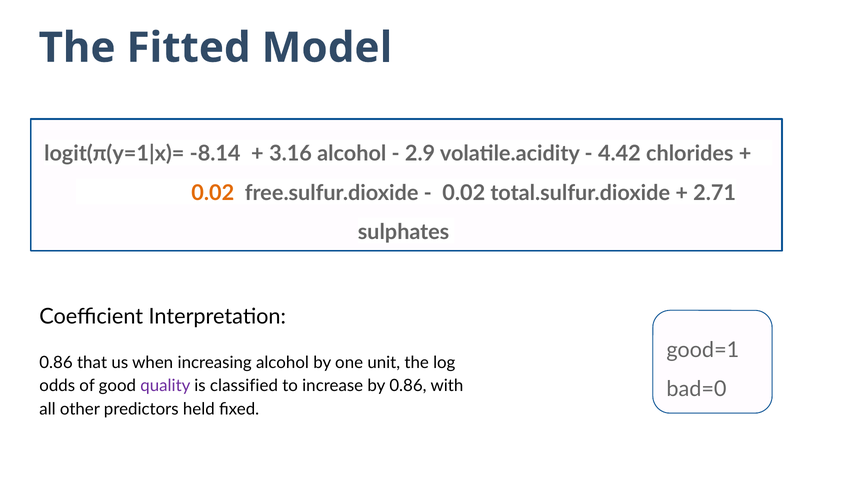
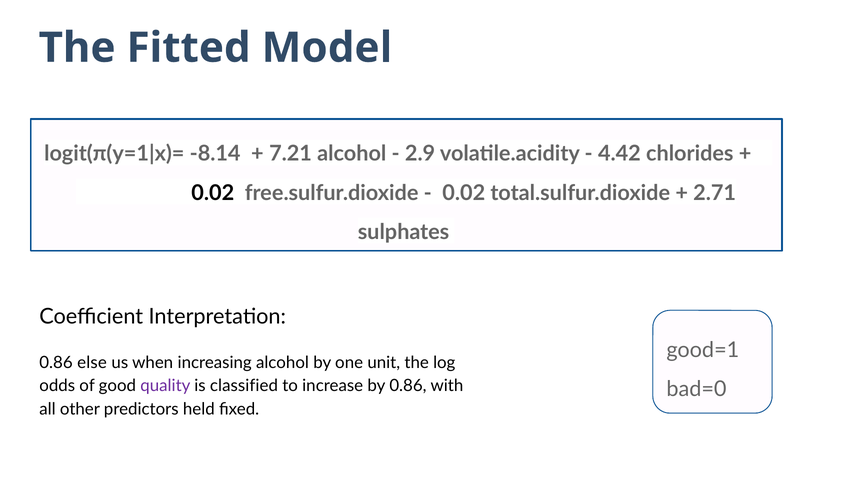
3.16: 3.16 -> 7.21
0.02 at (213, 193) colour: orange -> black
that: that -> else
